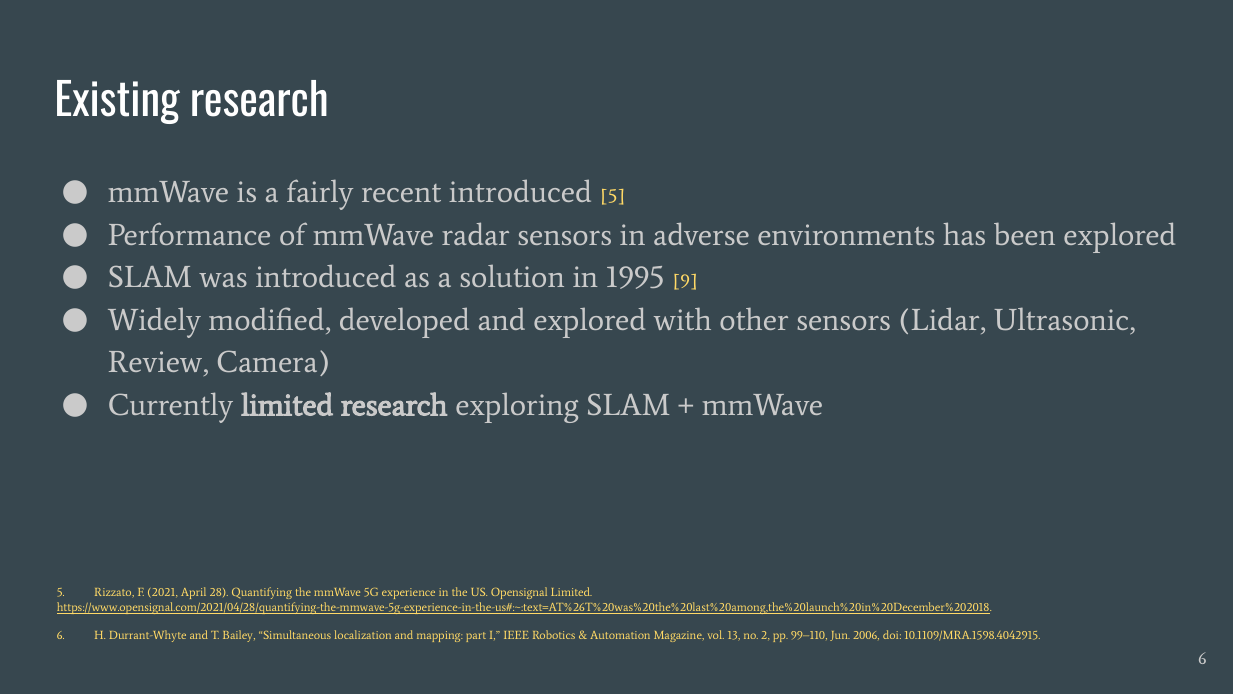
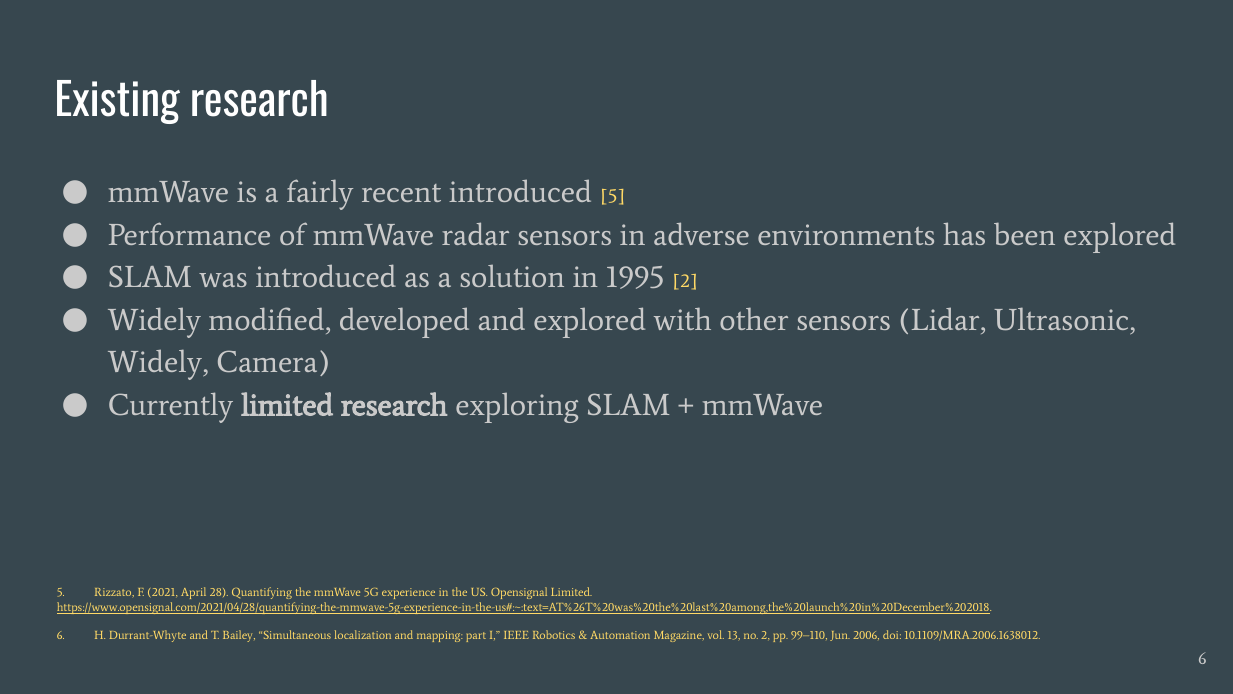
1995 9: 9 -> 2
Review at (158, 362): Review -> Widely
10.1109/MRA.1598.4042915: 10.1109/MRA.1598.4042915 -> 10.1109/MRA.2006.1638012
